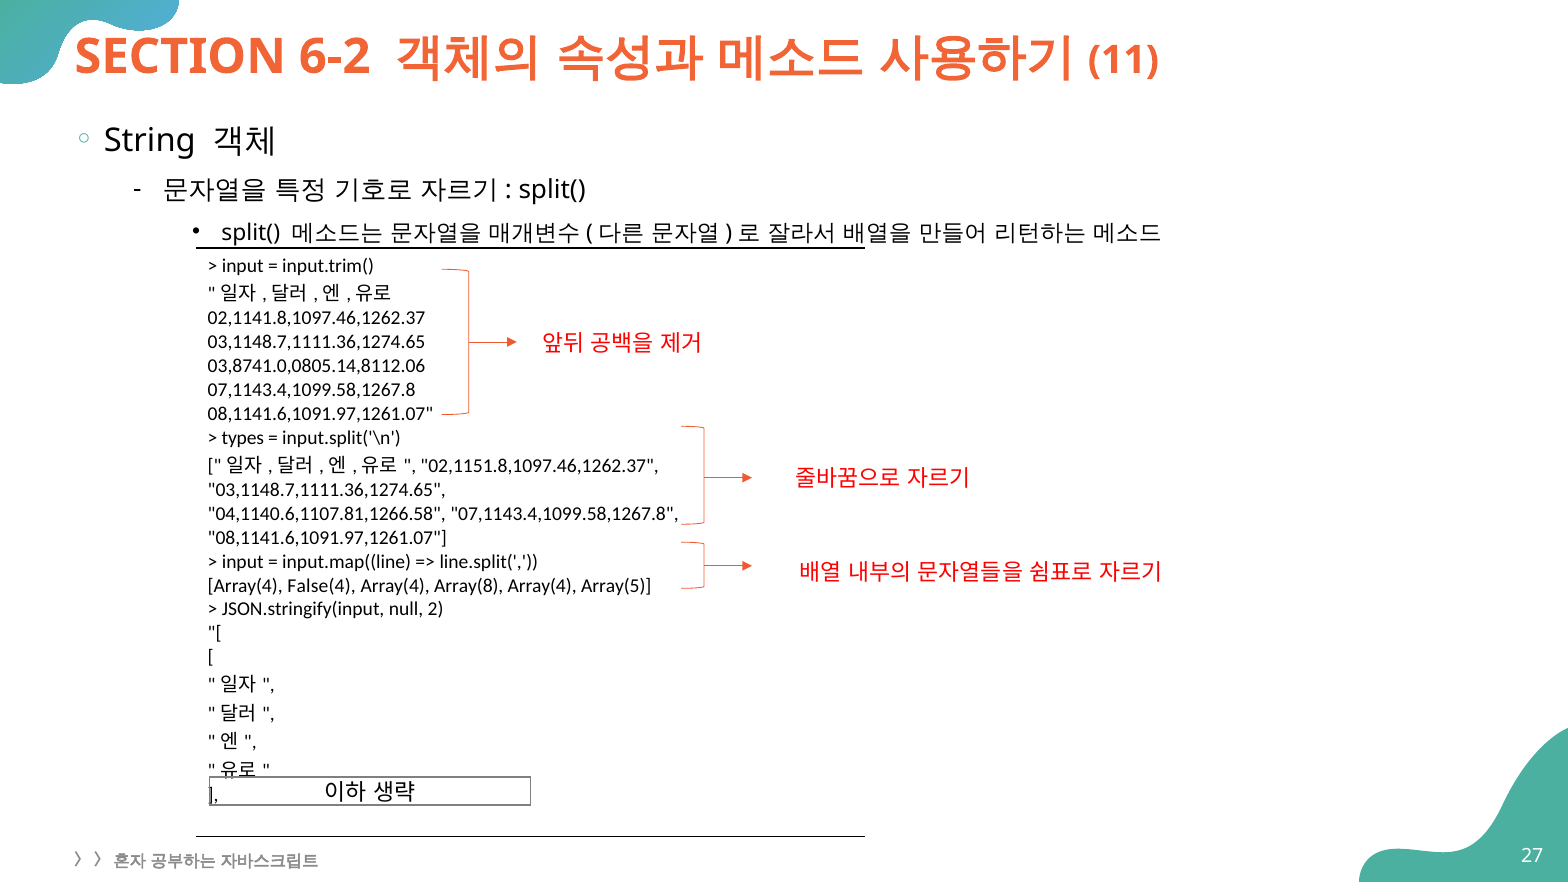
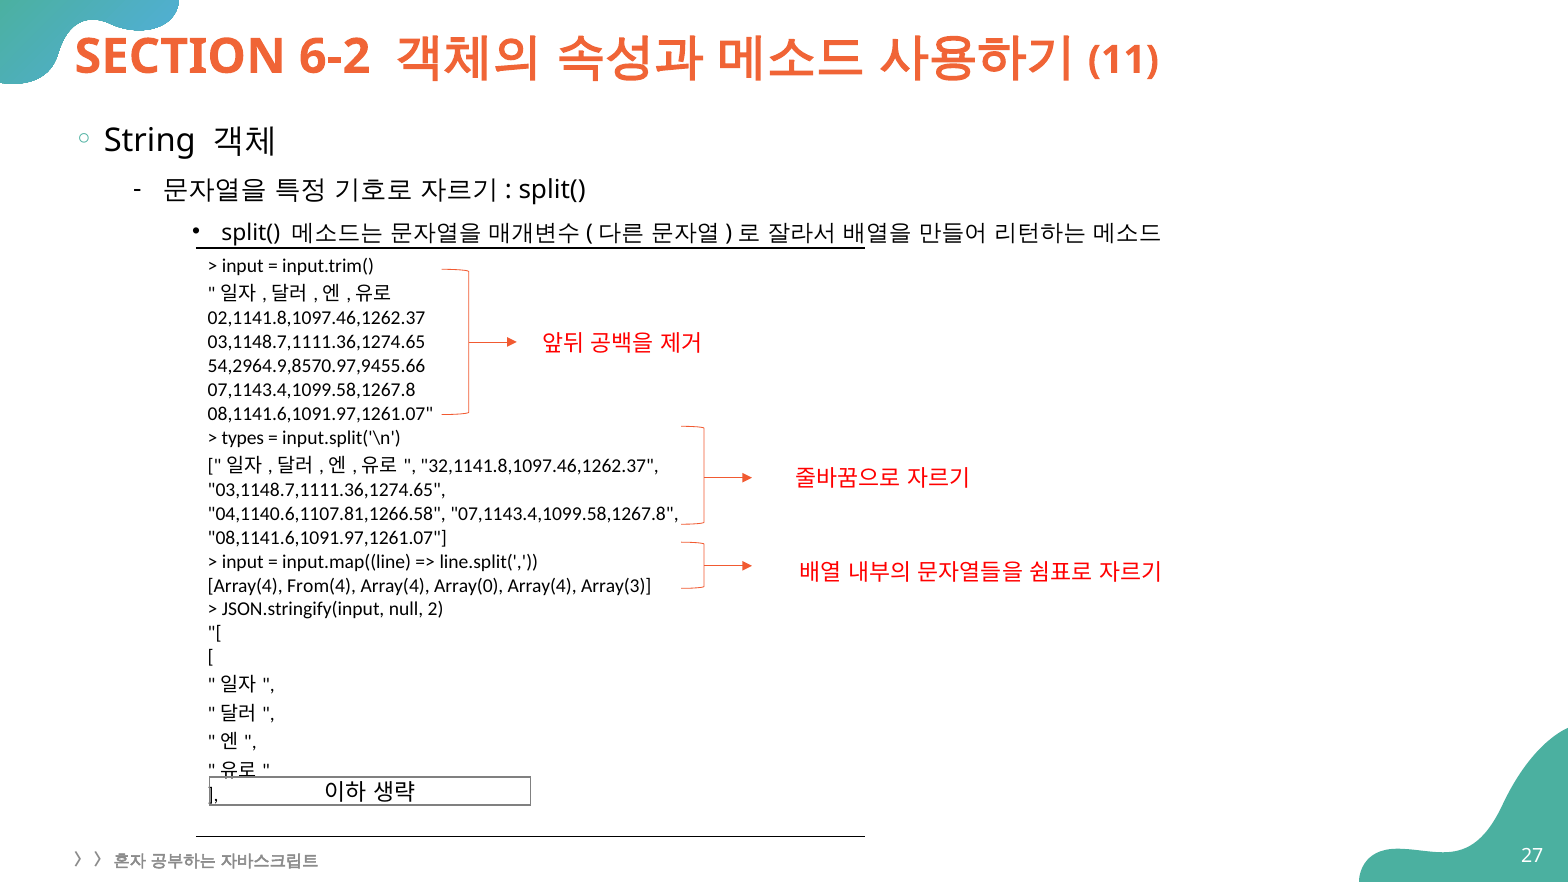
03,8741.0,0805.14,8112.06: 03,8741.0,0805.14,8112.06 -> 54,2964.9,8570.97,9455.66
02,1151.8,1097.46,1262.37: 02,1151.8,1097.46,1262.37 -> 32,1141.8,1097.46,1262.37
False(4: False(4 -> From(4
Array(8: Array(8 -> Array(0
Array(5: Array(5 -> Array(3
